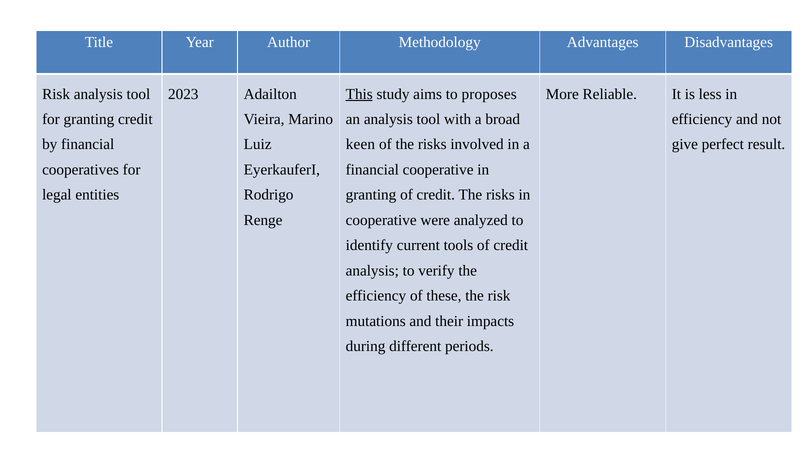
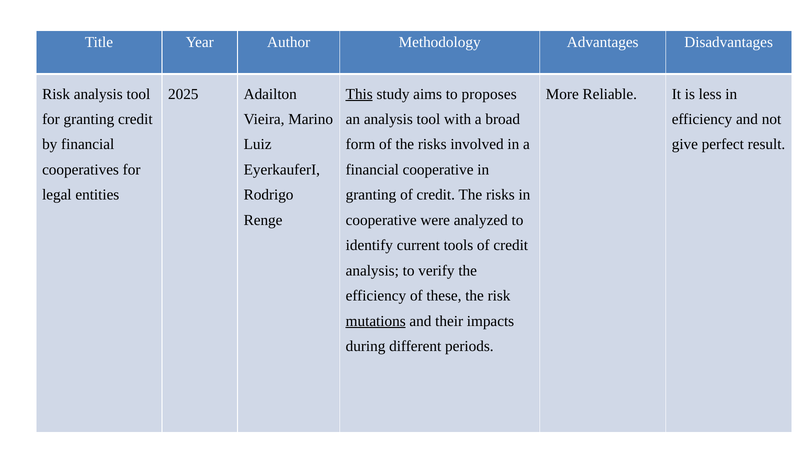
2023: 2023 -> 2025
keen: keen -> form
mutations underline: none -> present
